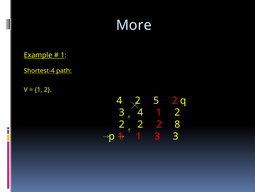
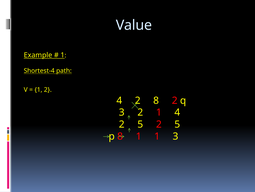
More: More -> Value
2 5: 5 -> 8
3 4: 4 -> 2
2 at (177, 112): 2 -> 4
2 at (140, 124): 2 -> 5
8 at (177, 124): 8 -> 5
p 1: 1 -> 8
1 3: 3 -> 1
